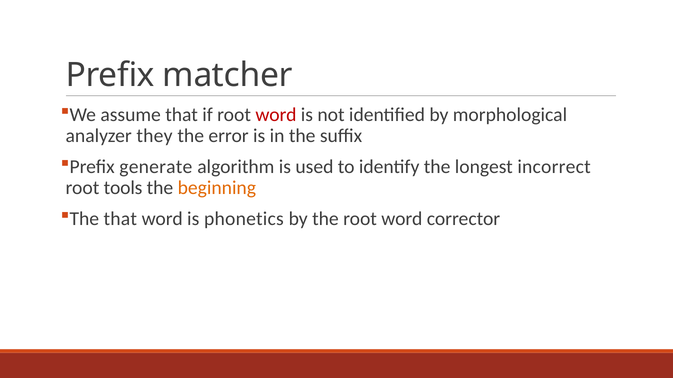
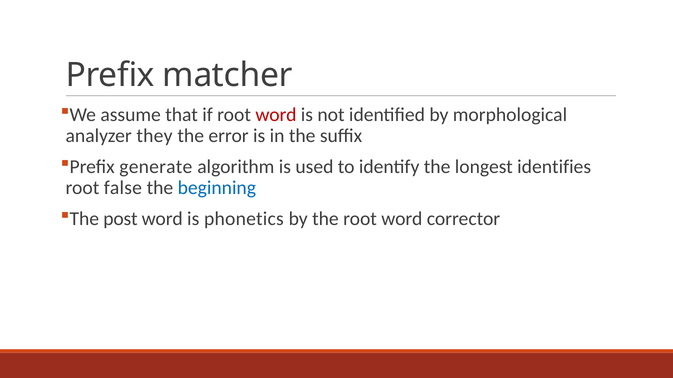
incorrect: incorrect -> identifies
tools: tools -> false
beginning colour: orange -> blue
The that: that -> post
